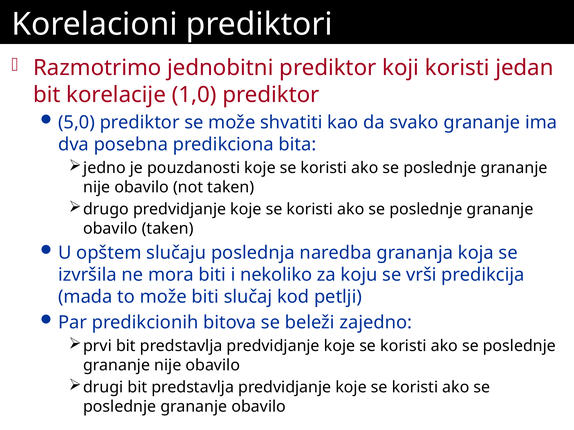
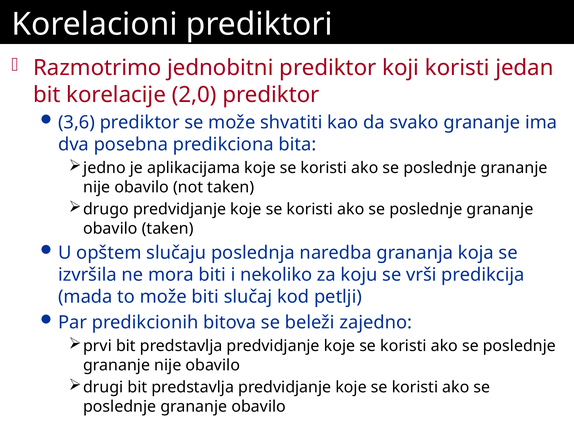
1,0: 1,0 -> 2,0
5,0: 5,0 -> 3,6
pouzdanosti: pouzdanosti -> aplikacijama
